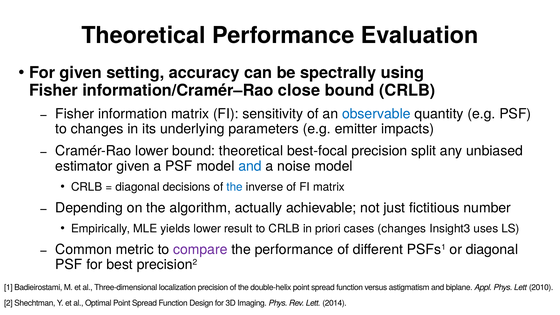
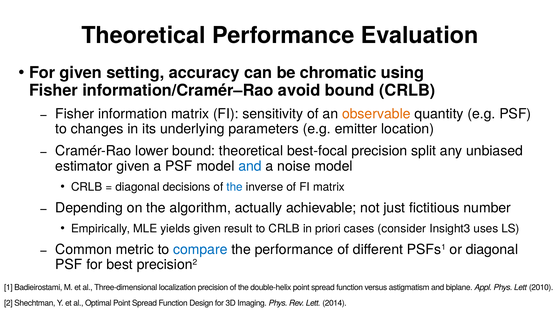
spectrally: spectrally -> chromatic
close: close -> avoid
observable colour: blue -> orange
impacts: impacts -> location
yields lower: lower -> given
cases changes: changes -> consider
compare colour: purple -> blue
